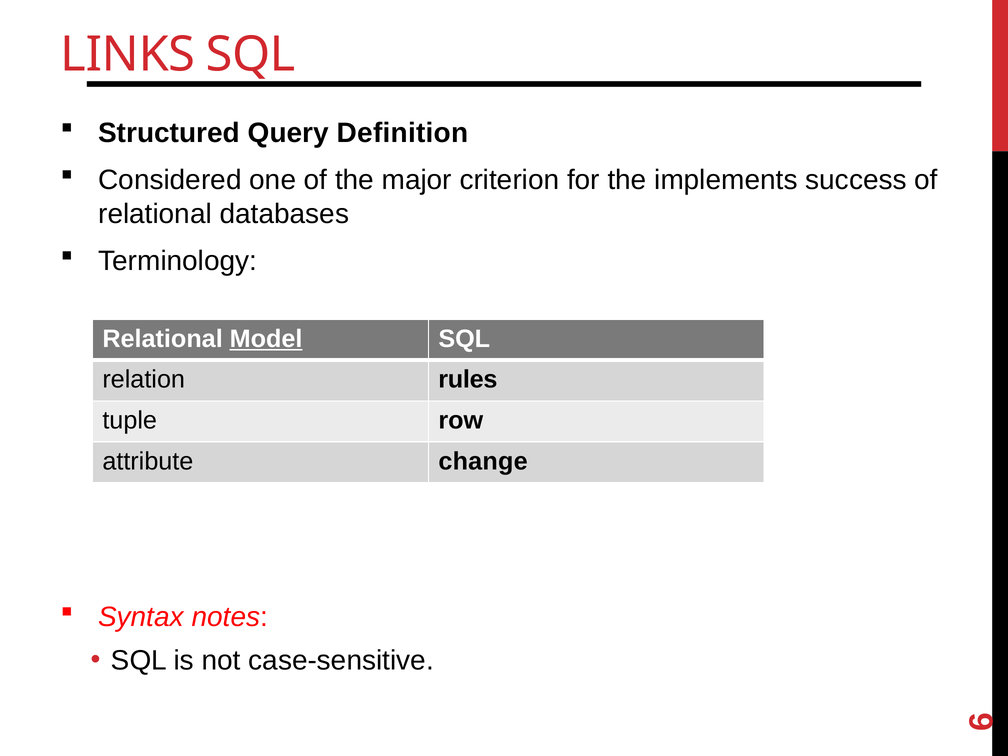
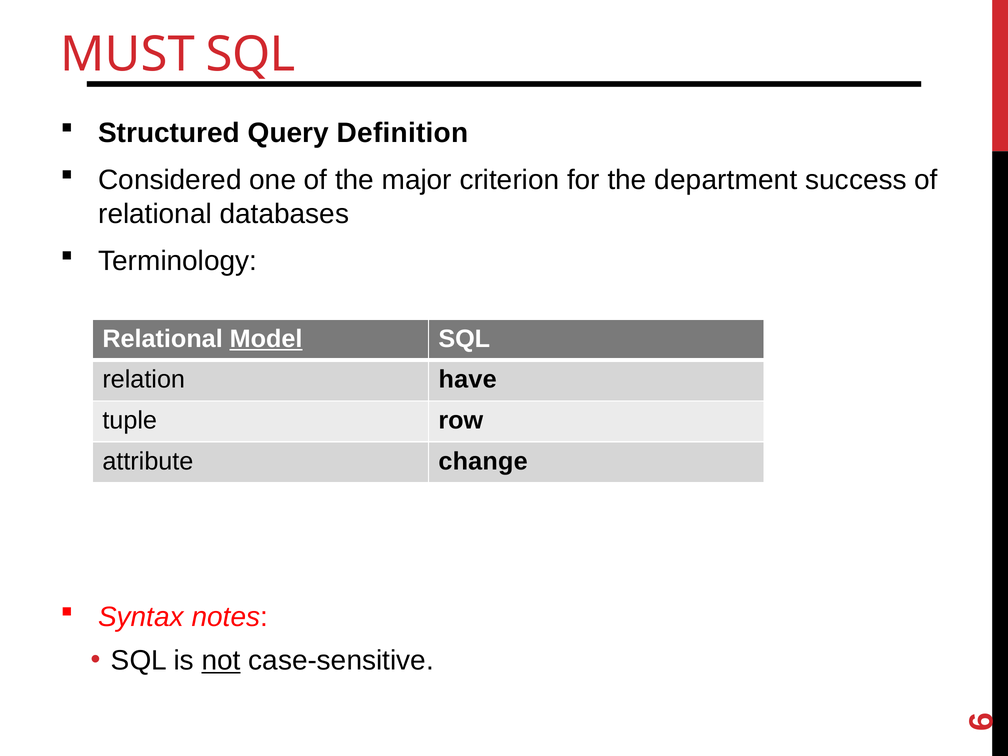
LINKS: LINKS -> MUST
implements: implements -> department
rules: rules -> have
not underline: none -> present
